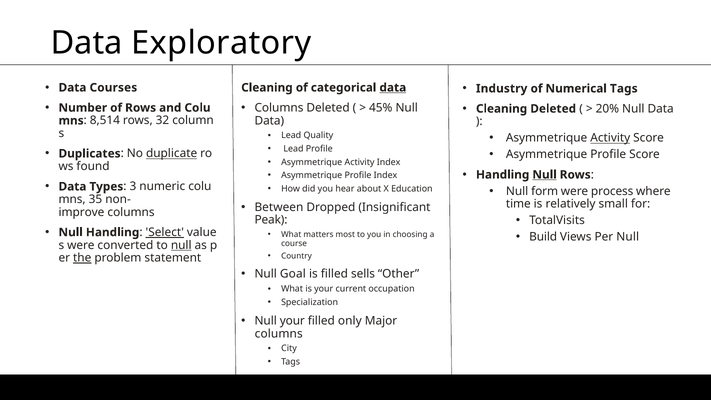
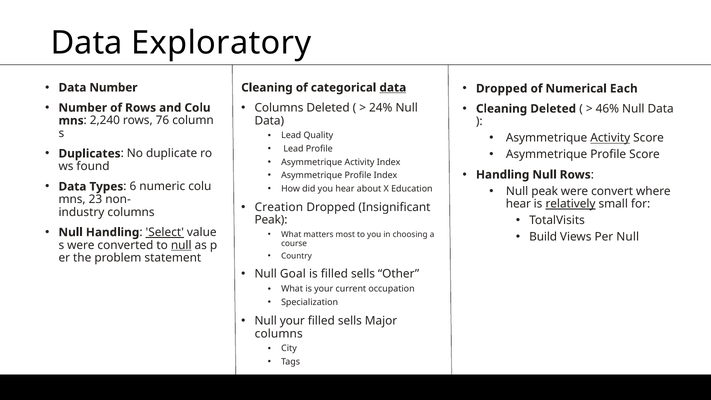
Data Courses: Courses -> Number
Industry at (502, 89): Industry -> Dropped
Numerical Tags: Tags -> Each
45%: 45% -> 24%
20%: 20% -> 46%
8,514: 8,514 -> 2,240
32: 32 -> 76
duplicate underline: present -> none
Null at (545, 175) underline: present -> none
3: 3 -> 6
Null form: form -> peak
process: process -> convert
35: 35 -> 23
time at (518, 204): time -> hear
relatively underline: none -> present
Between: Between -> Creation
improve: improve -> industry
the underline: present -> none
only at (350, 321): only -> sells
